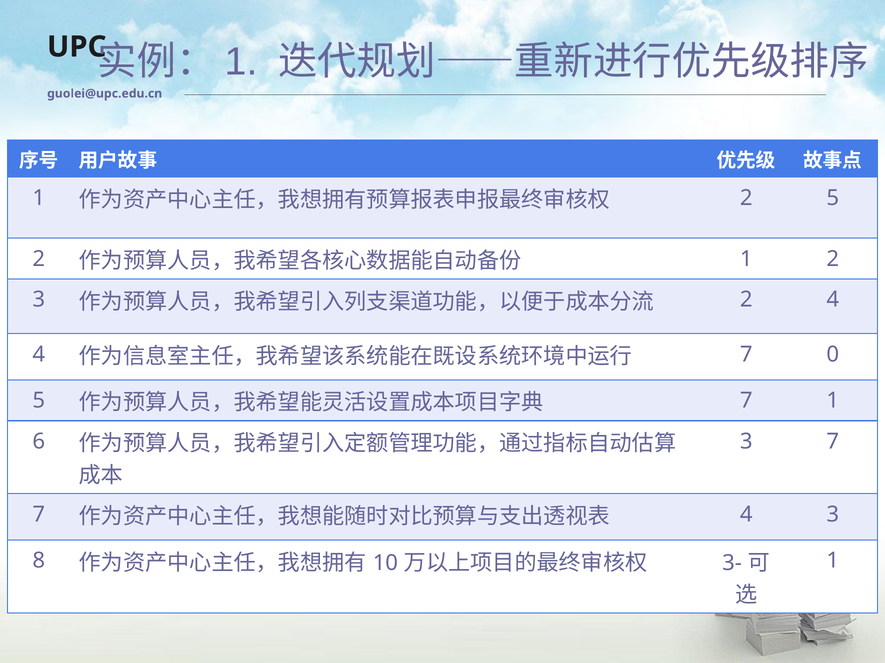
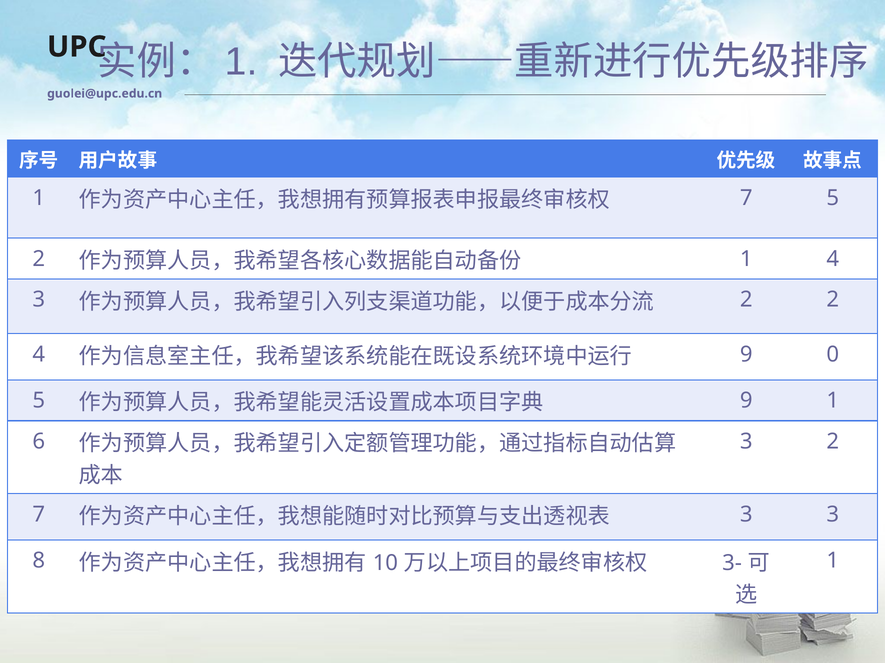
2 at (746, 198): 2 -> 7
1 2: 2 -> 4
2 4: 4 -> 2
7 at (746, 355): 7 -> 9
7 at (746, 401): 7 -> 9
3 7: 7 -> 2
4 at (746, 515): 4 -> 3
